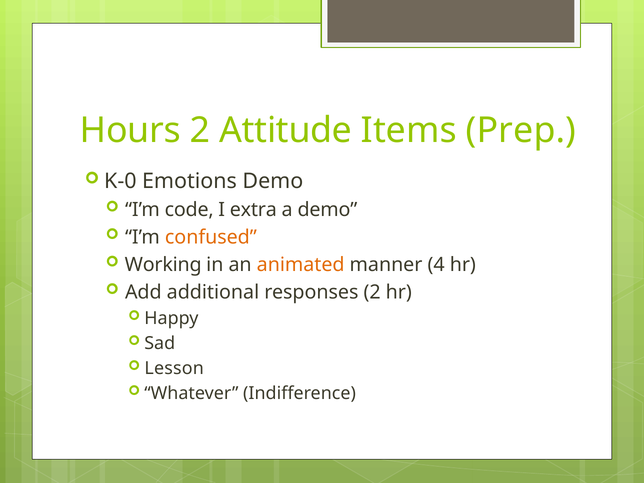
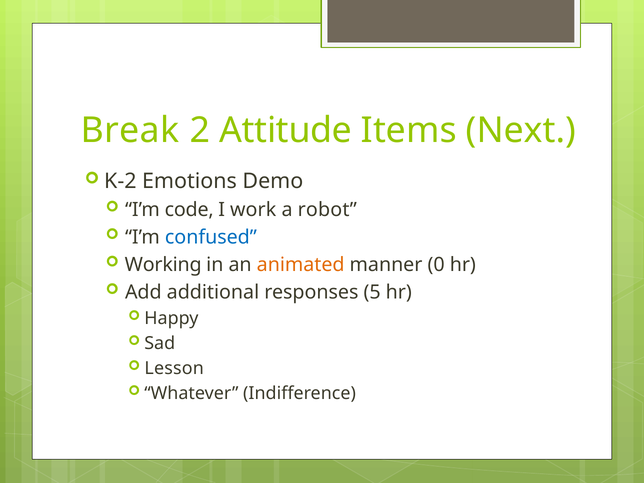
Hours: Hours -> Break
Prep: Prep -> Next
K-0: K-0 -> K-2
extra: extra -> work
a demo: demo -> robot
confused colour: orange -> blue
4: 4 -> 0
responses 2: 2 -> 5
